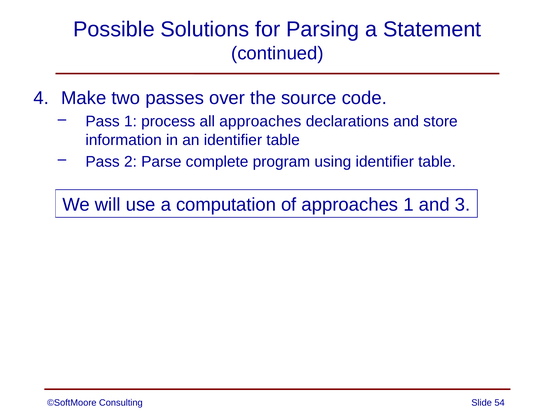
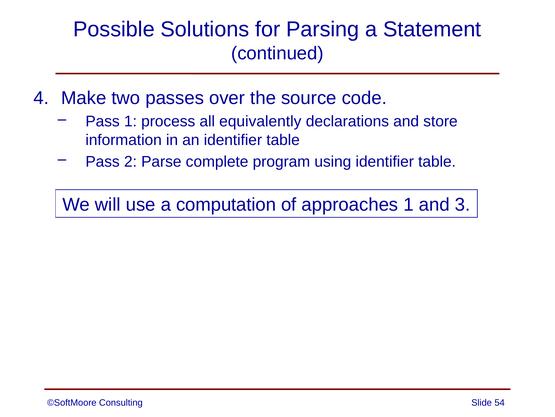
all approaches: approaches -> equivalently
